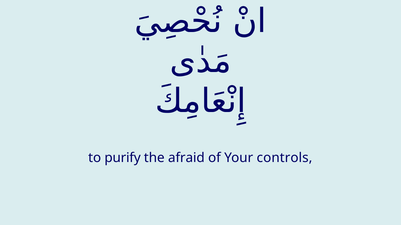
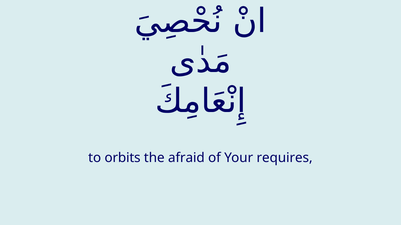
purify: purify -> orbits
controls: controls -> requires
